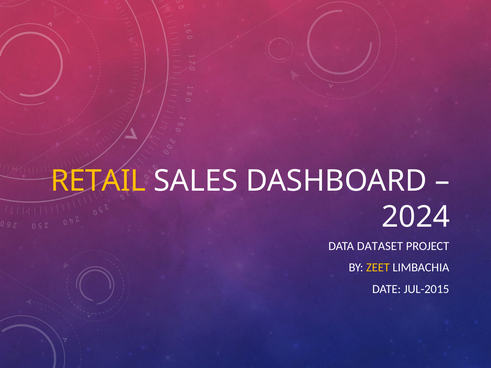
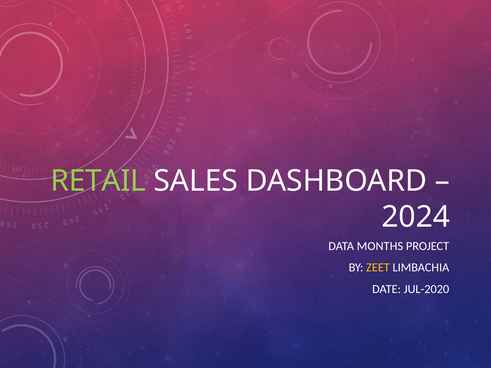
RETAIL colour: yellow -> light green
DATASET: DATASET -> MONTHS
JUL-2015: JUL-2015 -> JUL-2020
